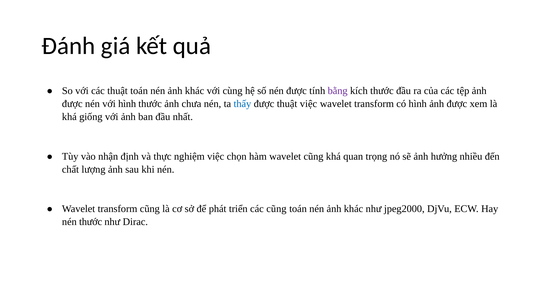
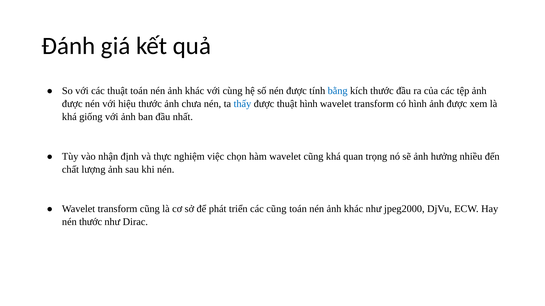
bằng colour: purple -> blue
với hình: hình -> hiệu
thuật việc: việc -> hình
